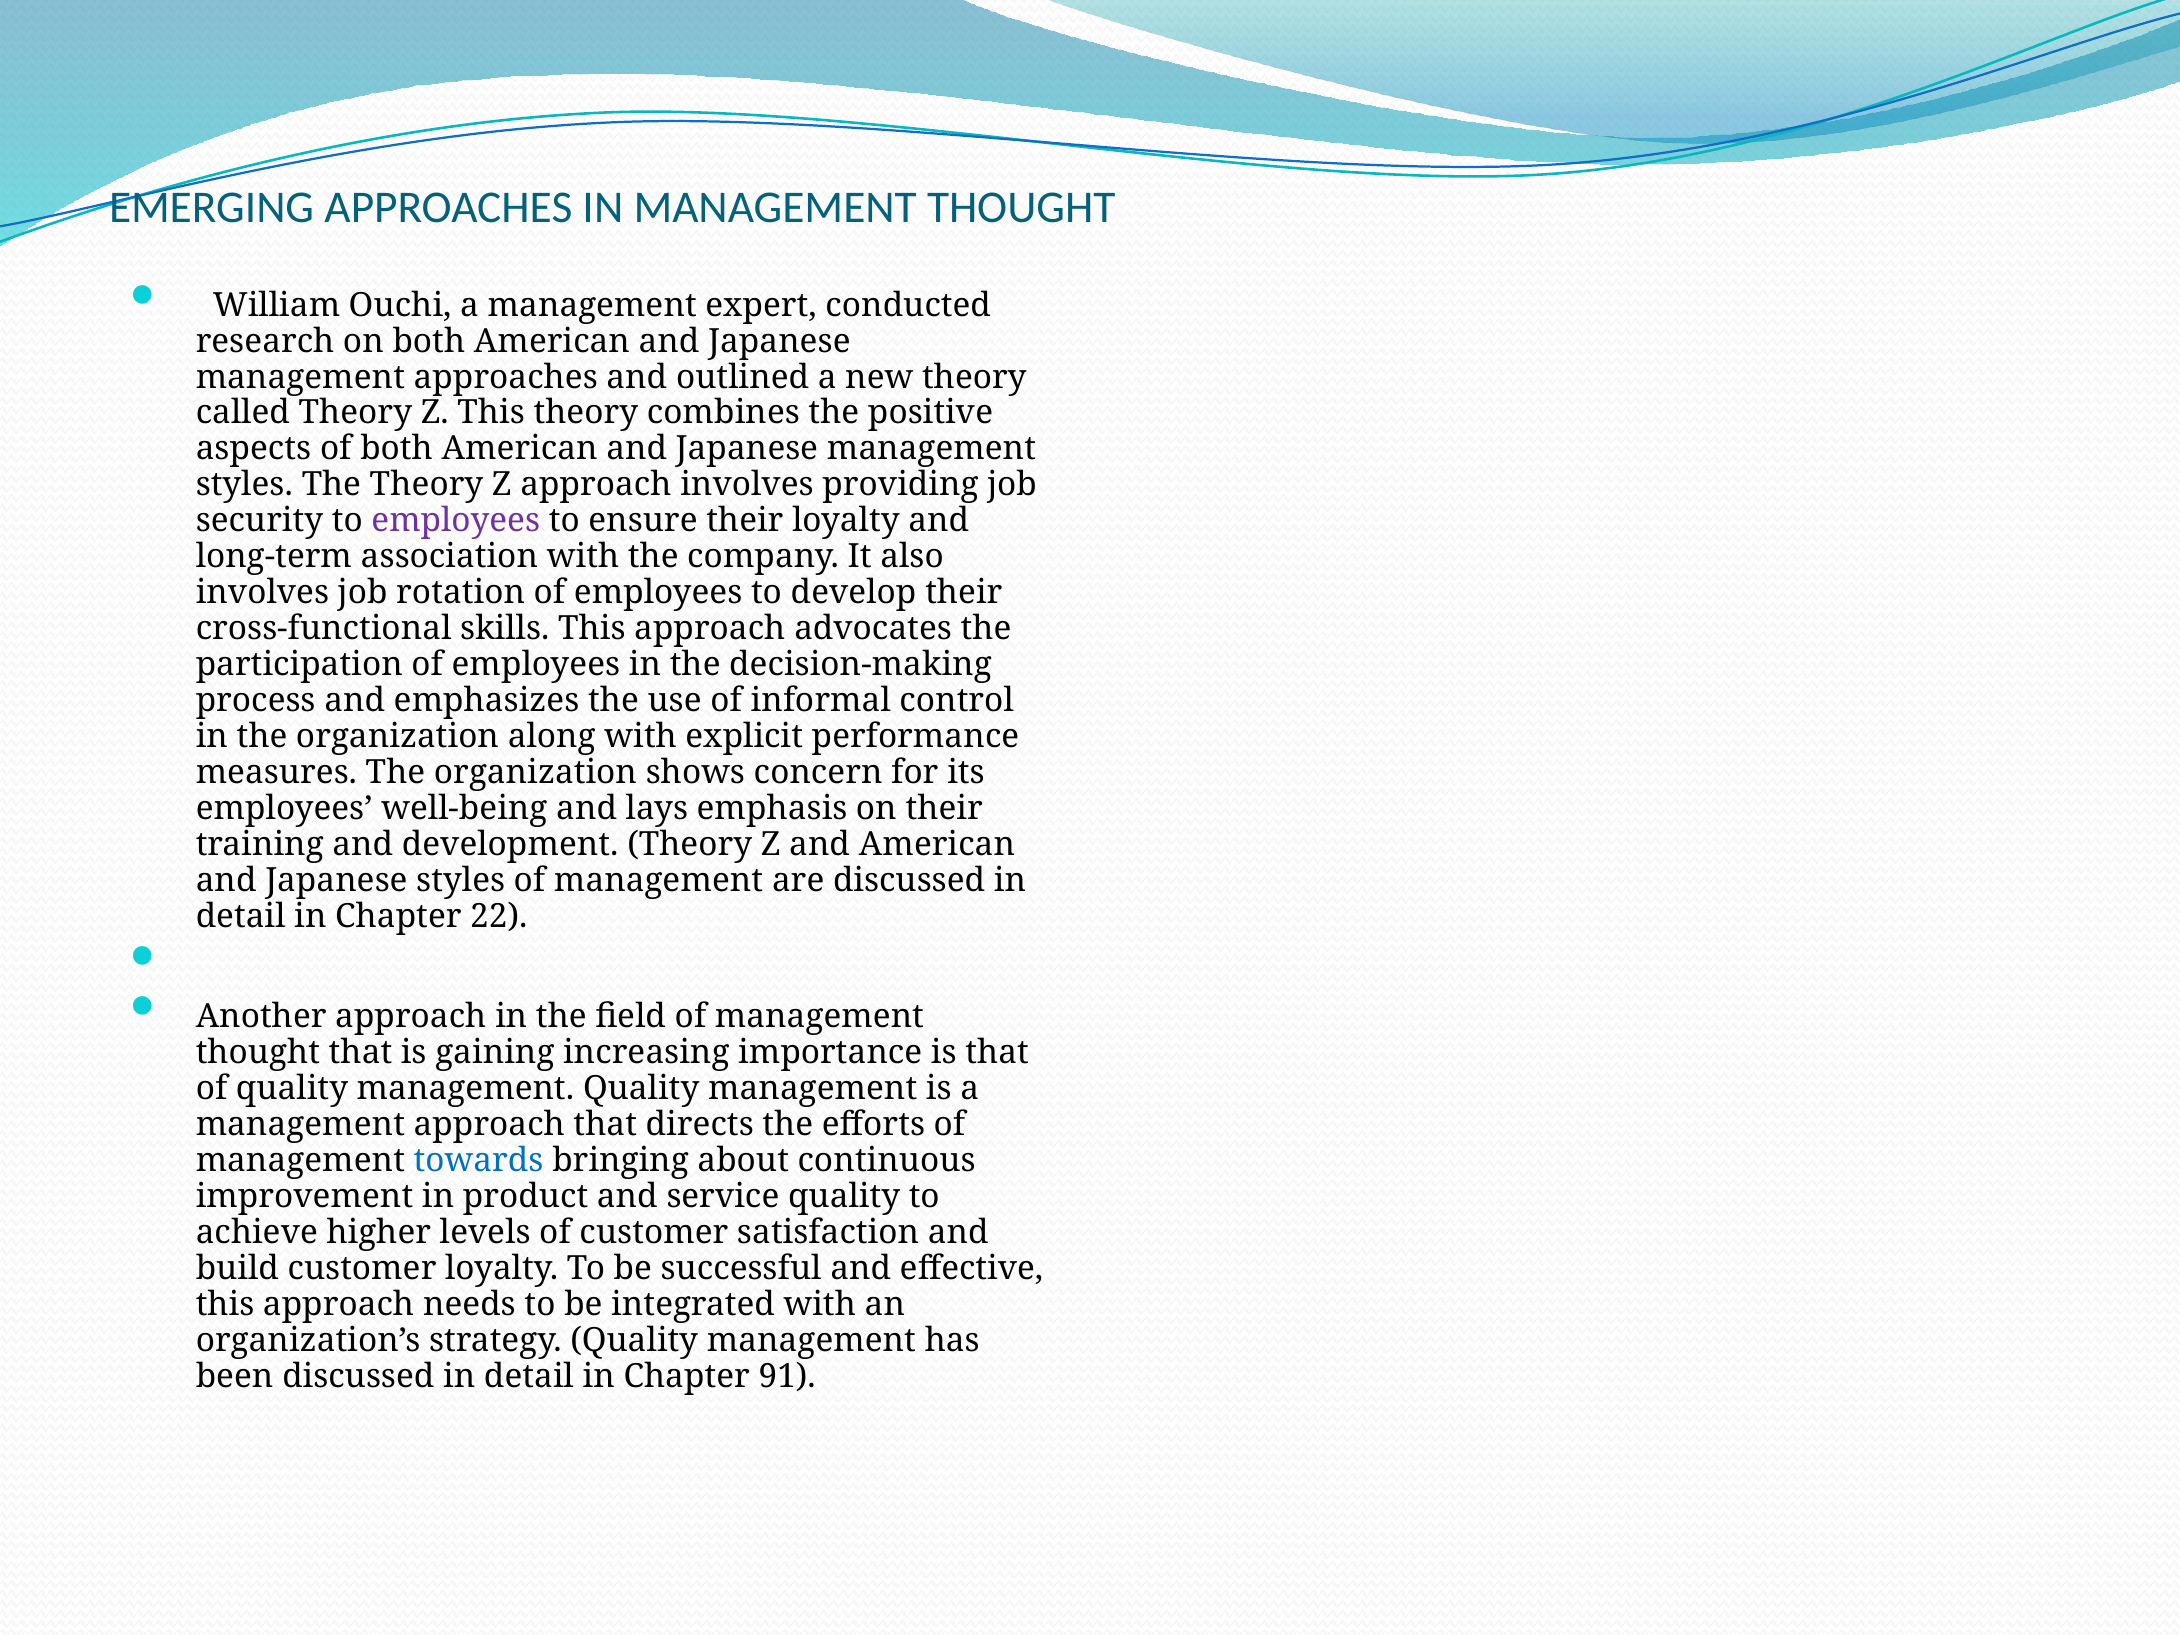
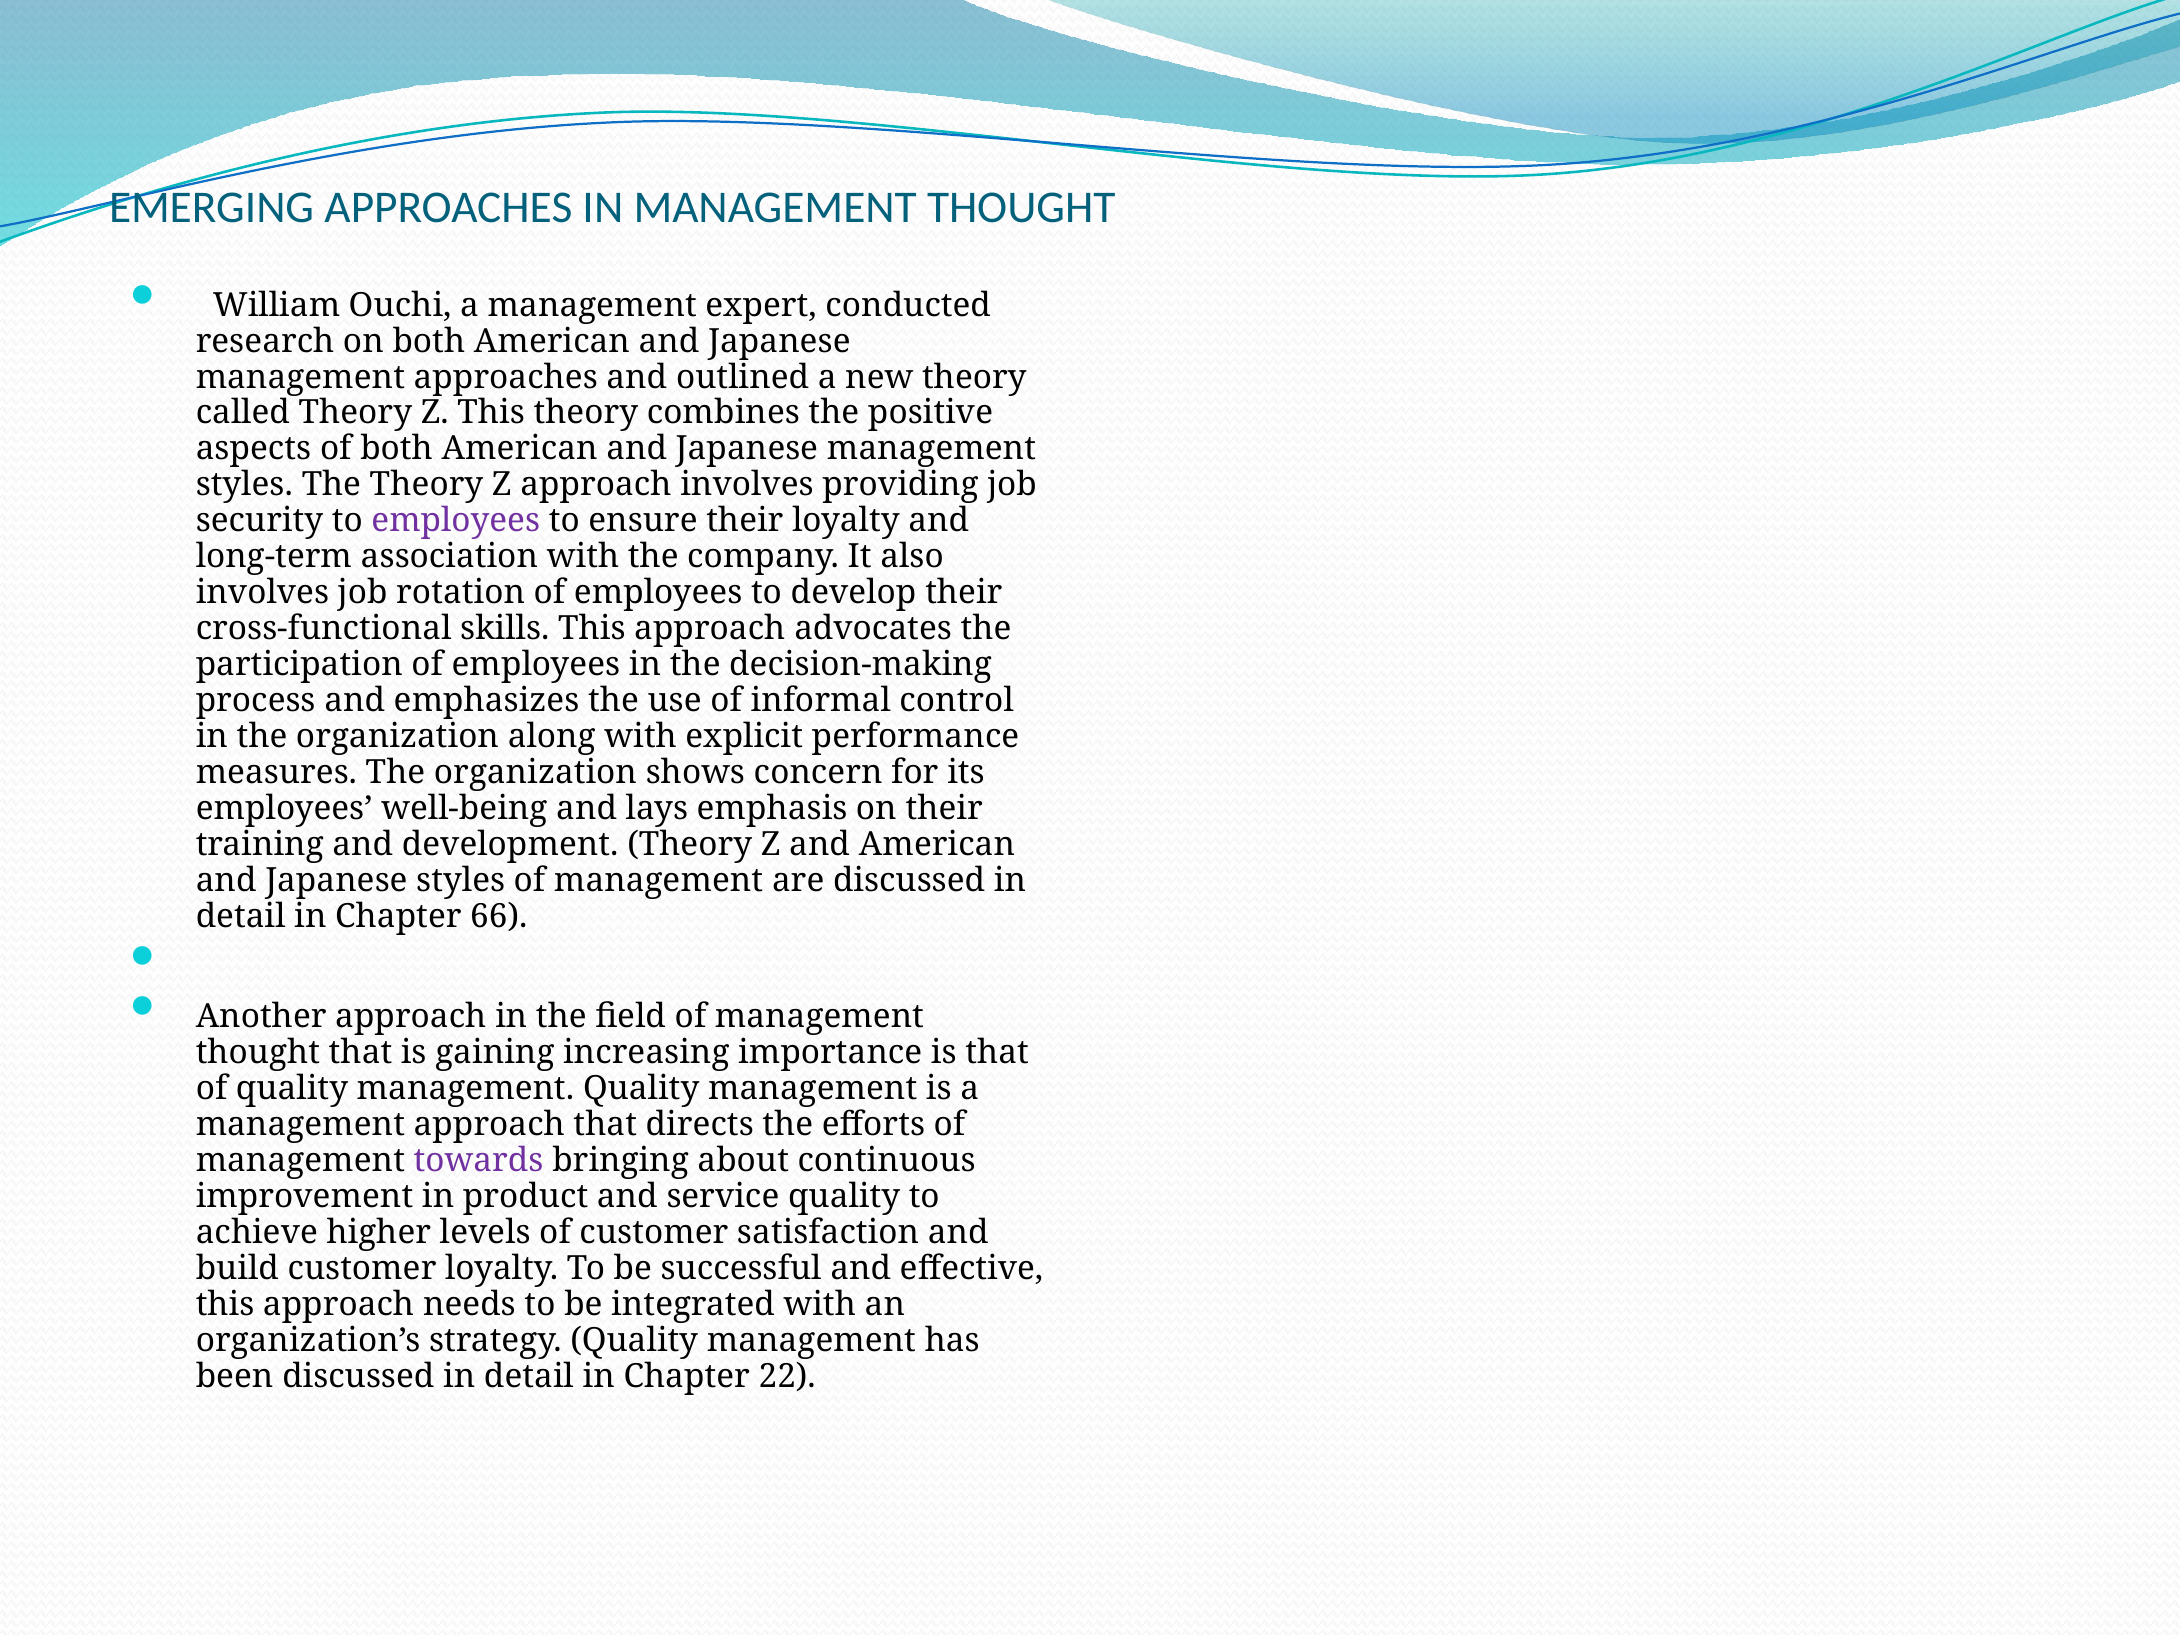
22: 22 -> 66
towards colour: blue -> purple
91: 91 -> 22
